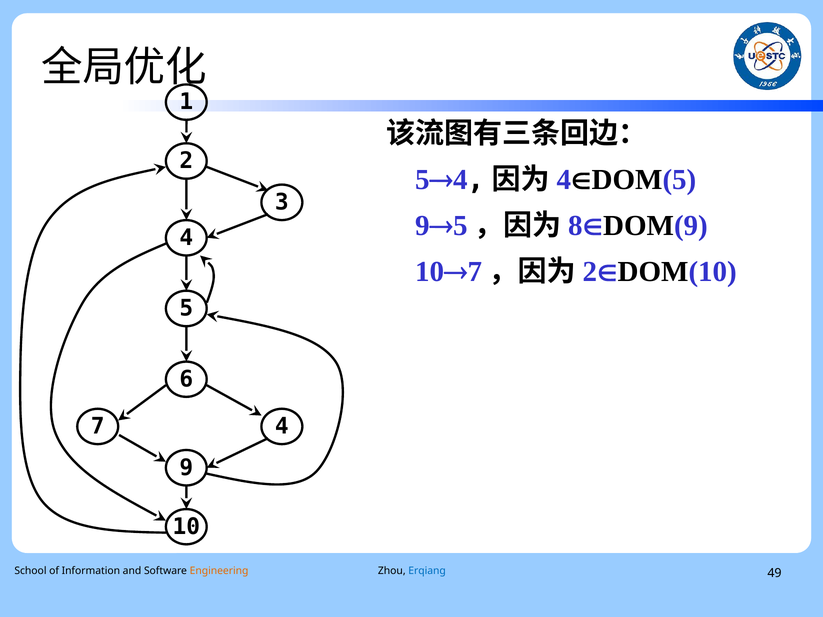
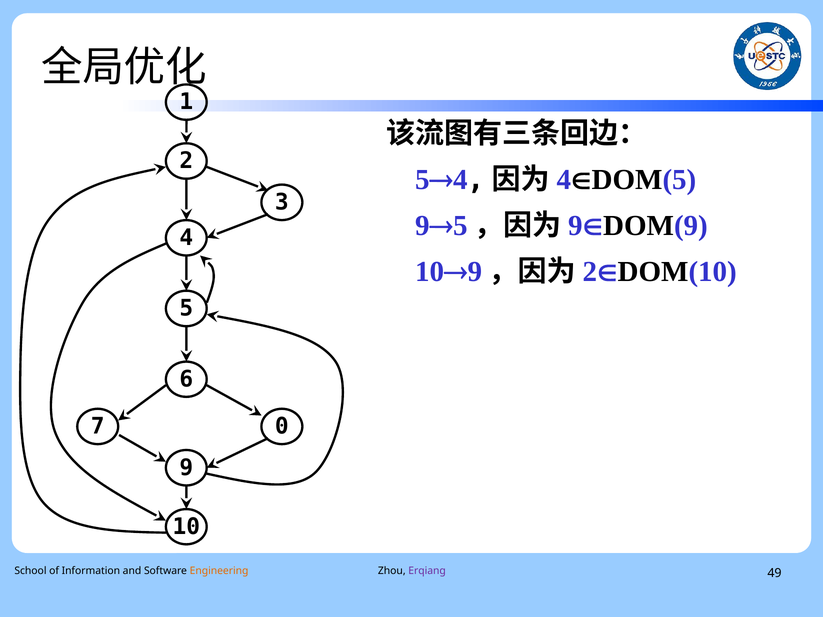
8 at (576, 226): 8 -> 9
7 at (475, 272): 7 -> 9
7 4: 4 -> 0
Erqiang colour: blue -> purple
